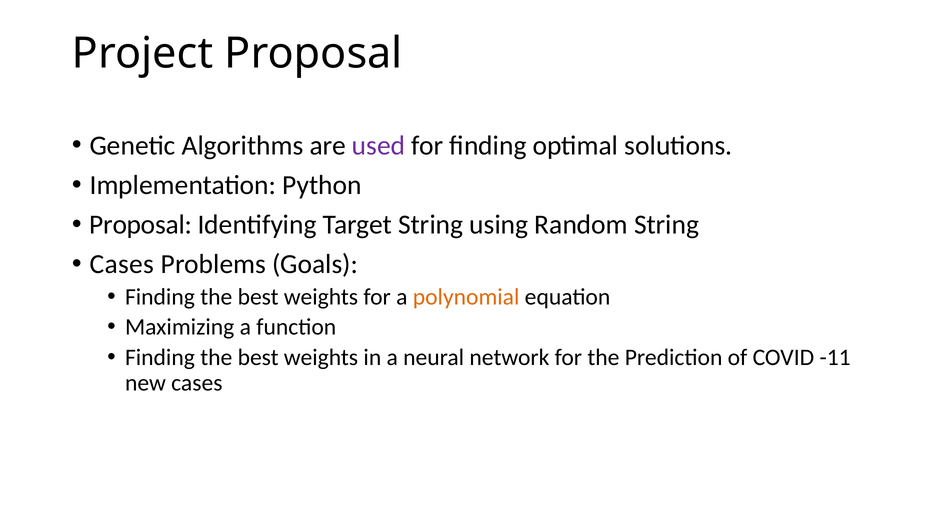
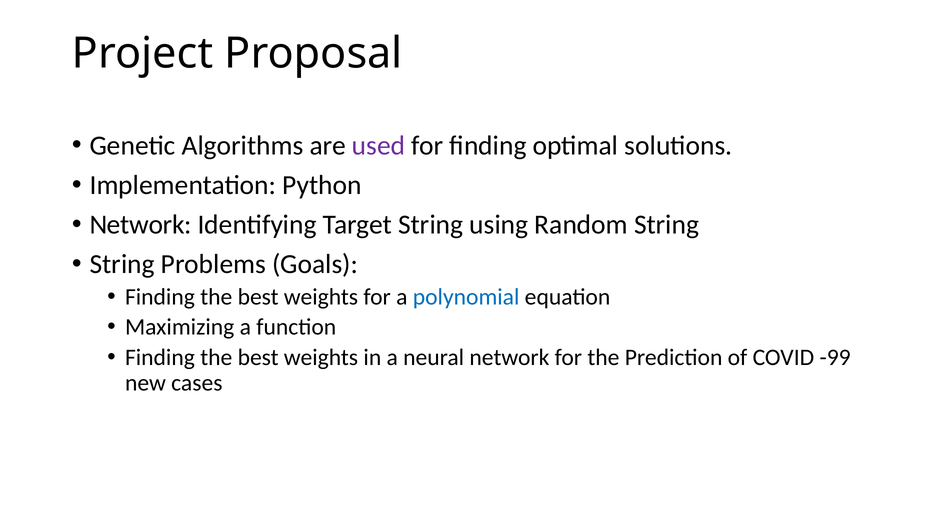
Proposal at (141, 225): Proposal -> Network
Cases at (122, 264): Cases -> String
polynomial colour: orange -> blue
-11: -11 -> -99
